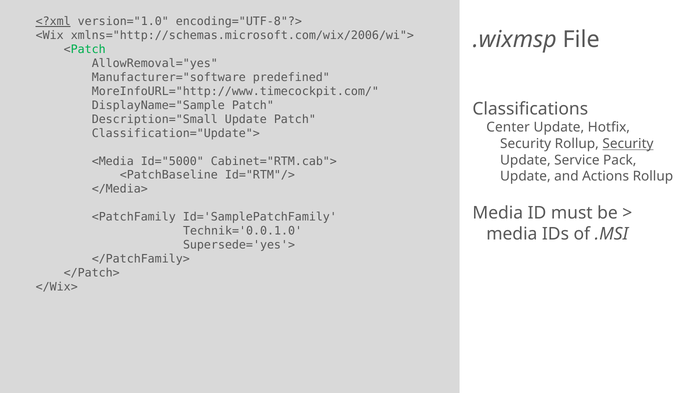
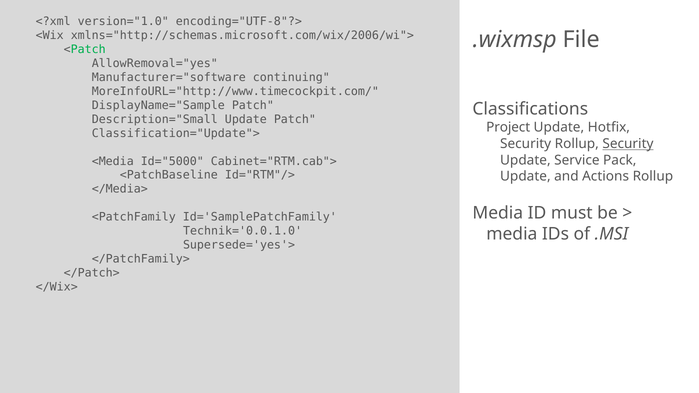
<?xml underline: present -> none
predefined: predefined -> continuing
Center: Center -> Project
